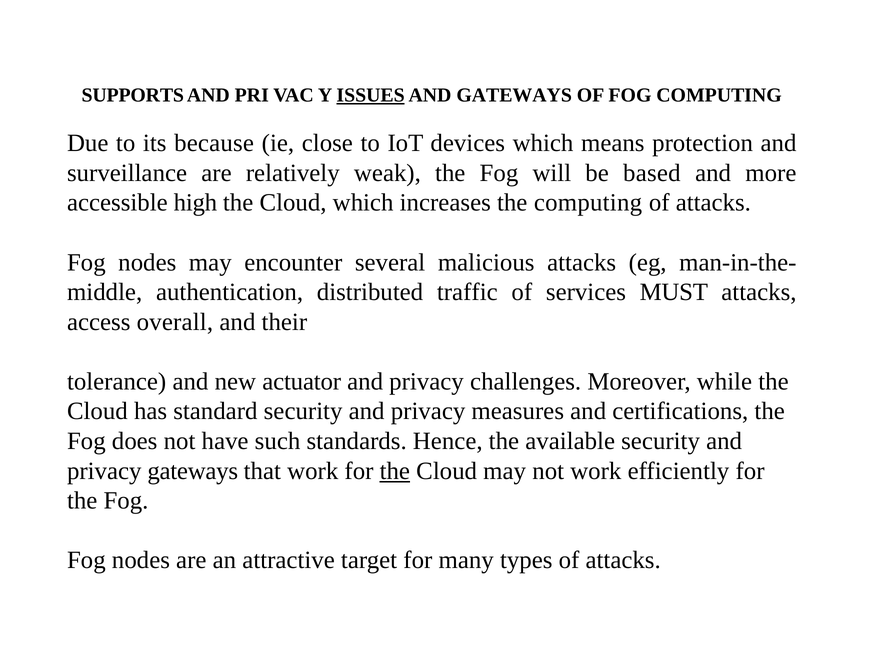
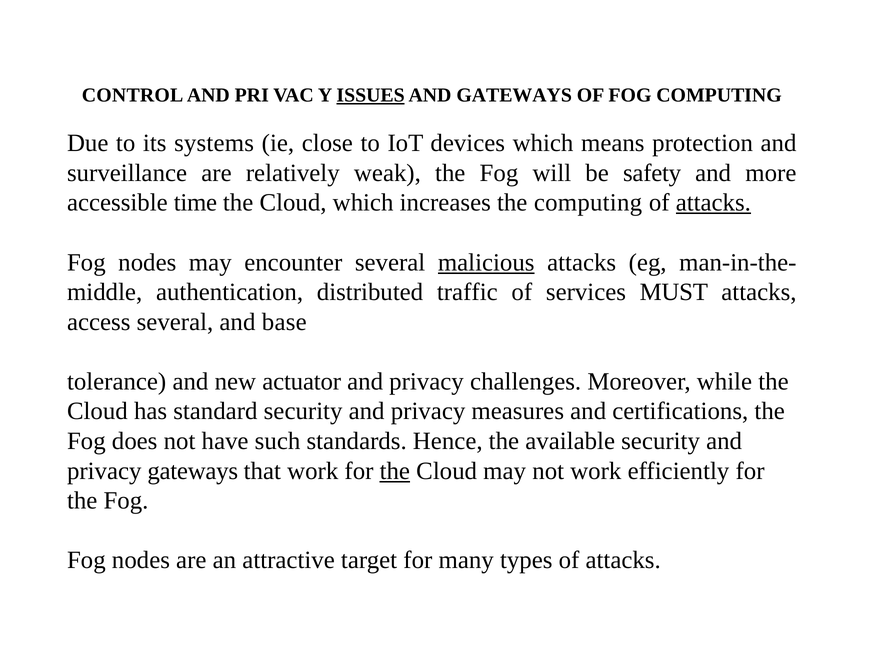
SUPPORTS: SUPPORTS -> CONTROL
because: because -> systems
based: based -> safety
high: high -> time
attacks at (713, 203) underline: none -> present
malicious underline: none -> present
access overall: overall -> several
their: their -> base
